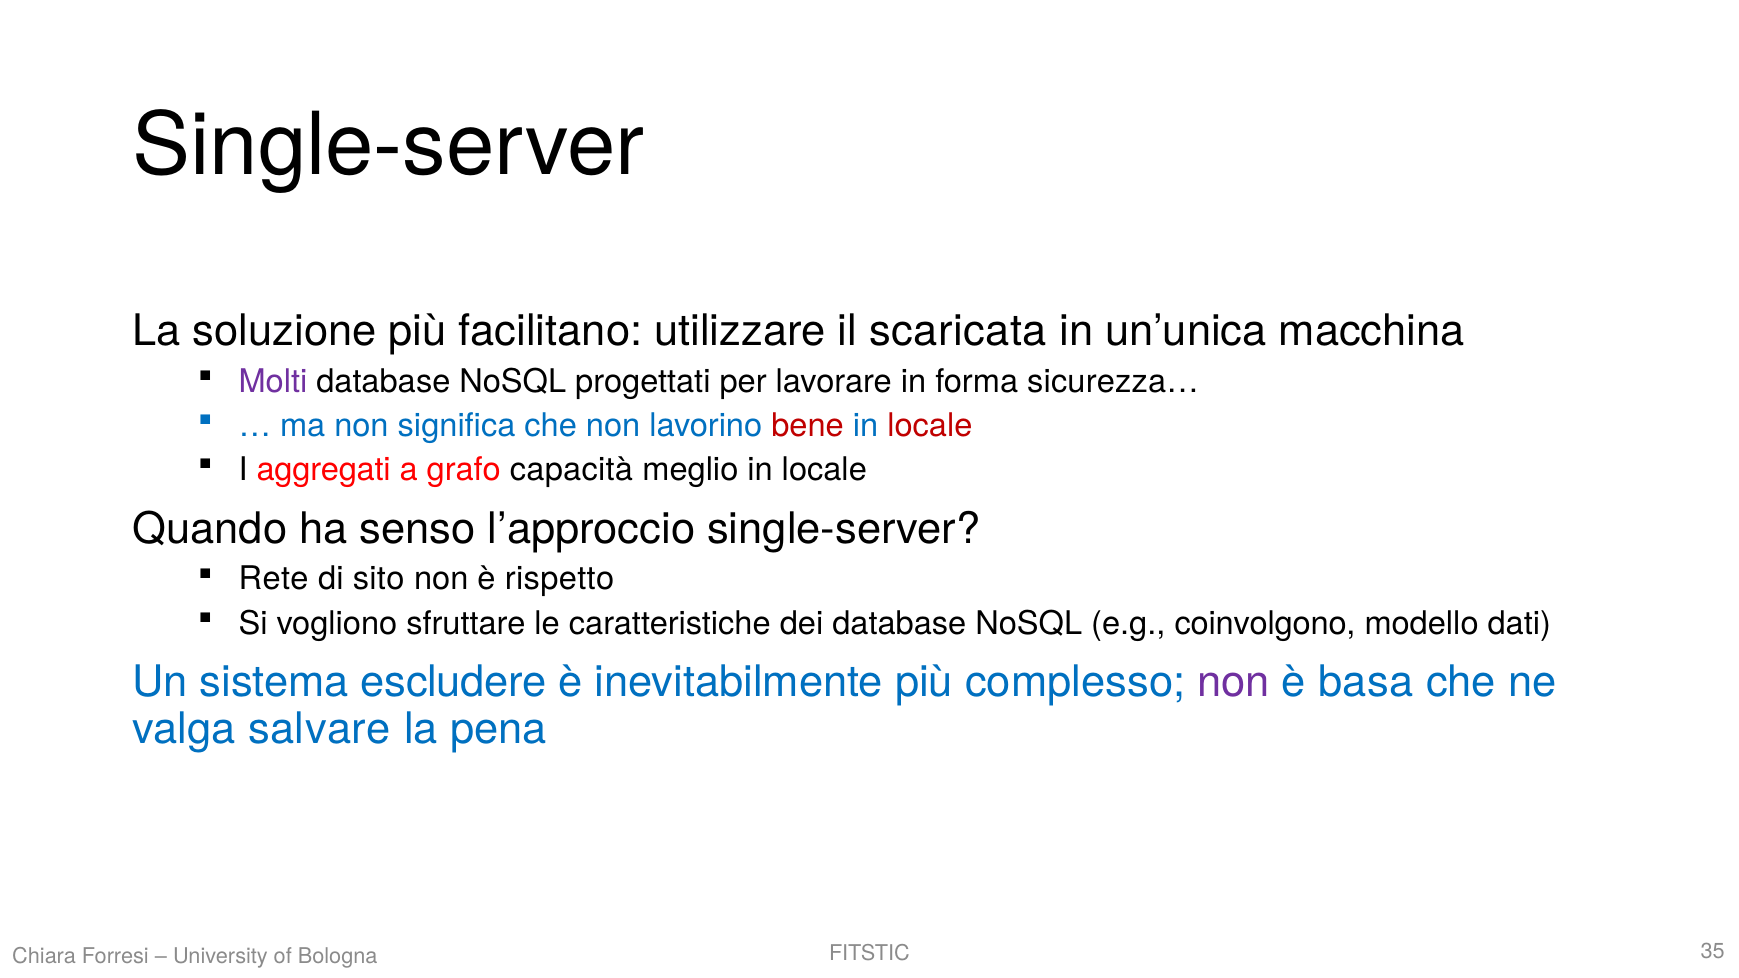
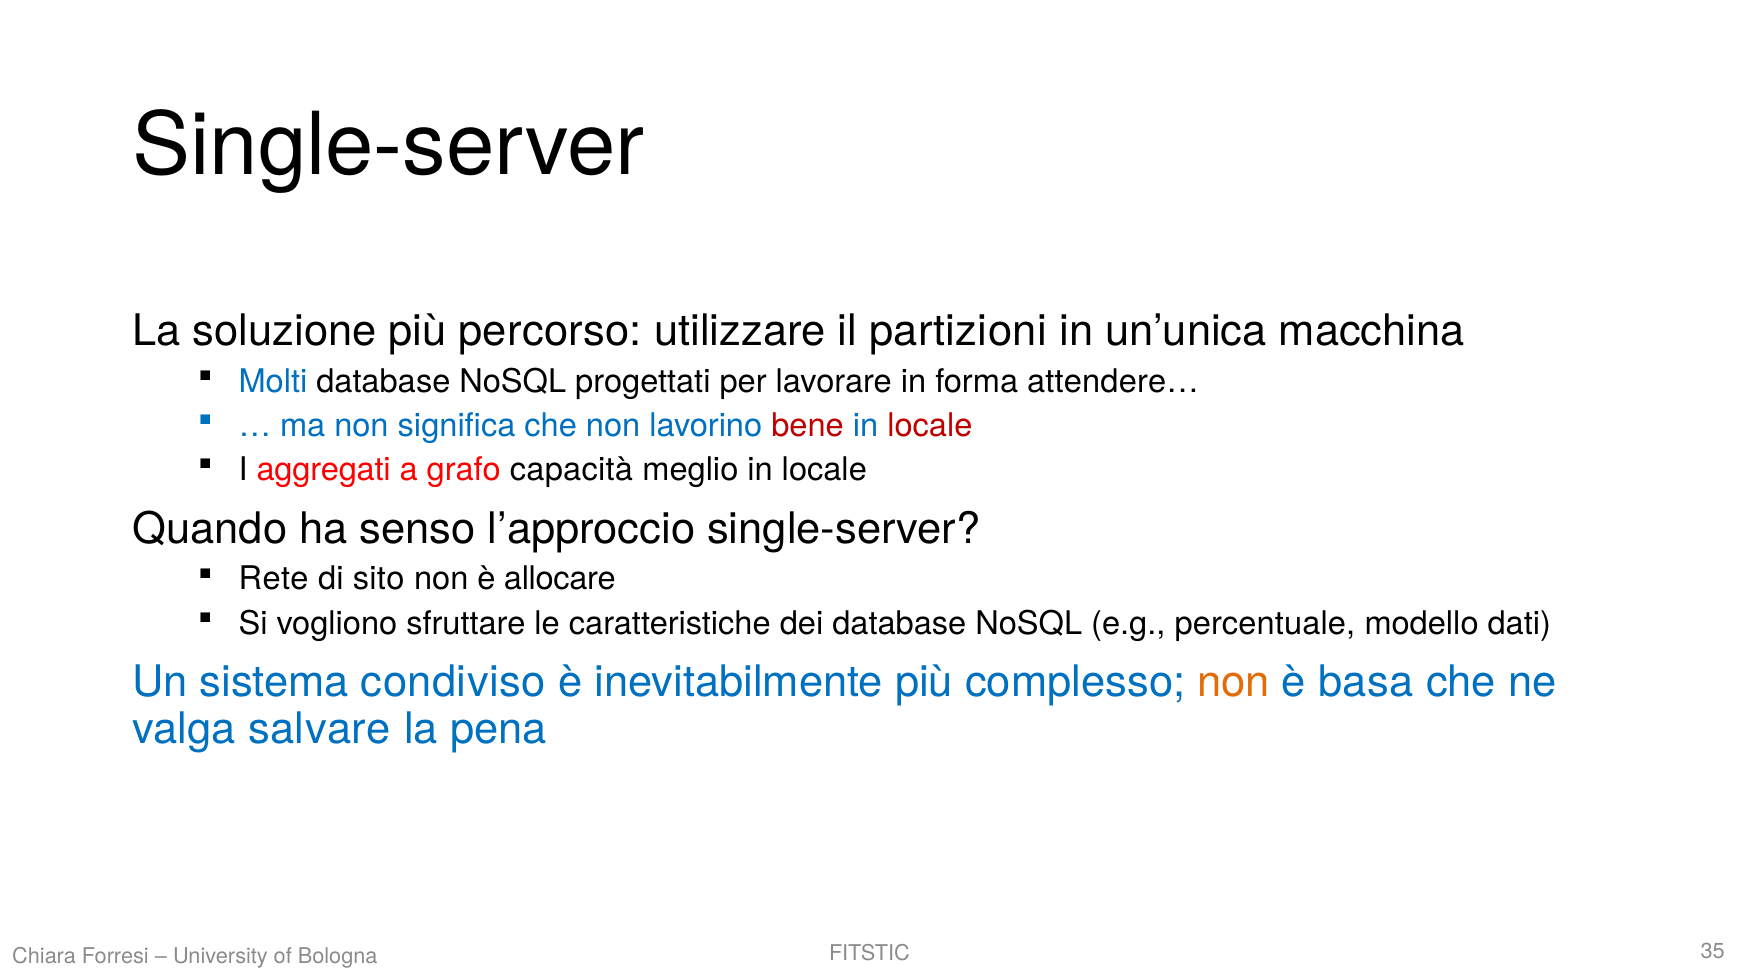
facilitano: facilitano -> percorso
scaricata: scaricata -> partizioni
Molti colour: purple -> blue
sicurezza…: sicurezza… -> attendere…
rispetto: rispetto -> allocare
coinvolgono: coinvolgono -> percentuale
escludere: escludere -> condiviso
non at (1234, 683) colour: purple -> orange
